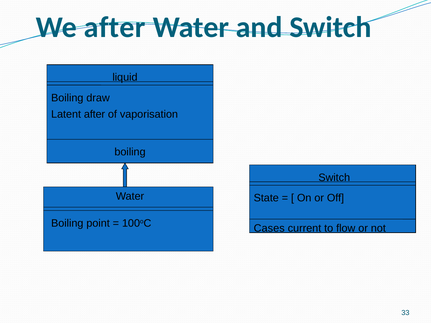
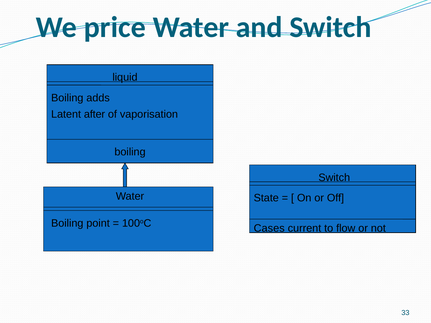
We after: after -> price
draw: draw -> adds
